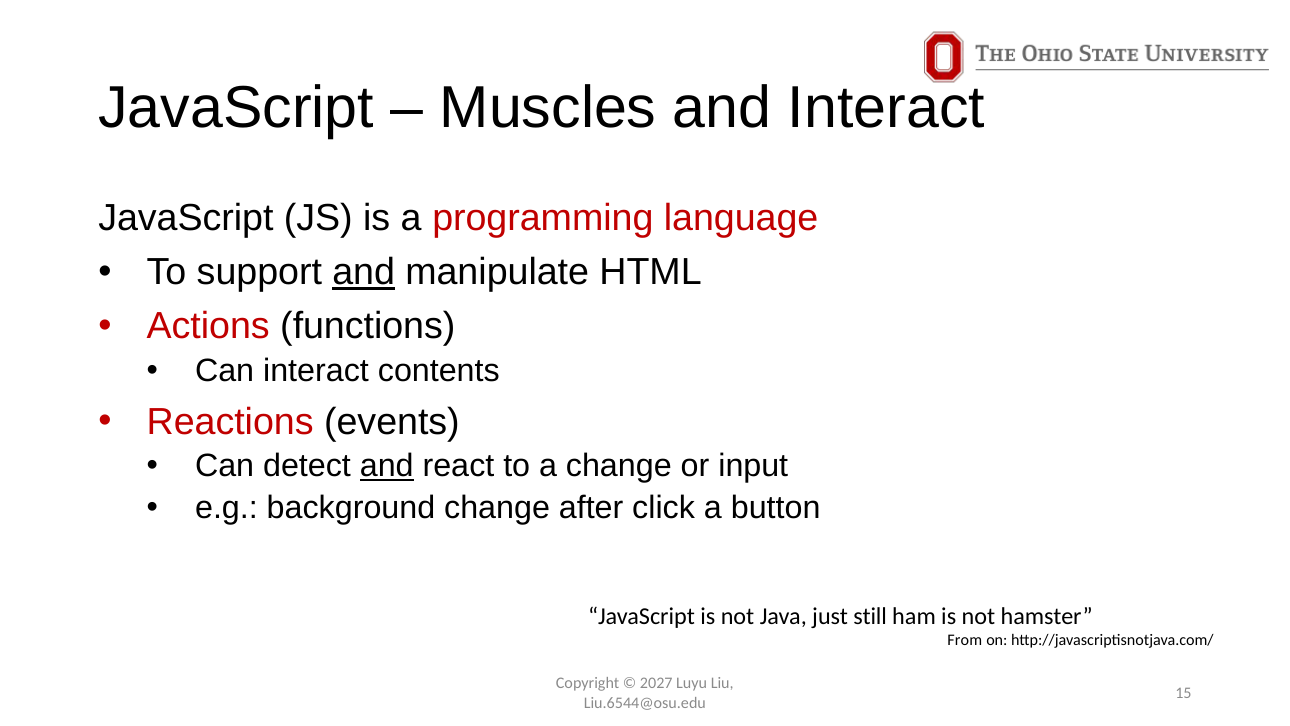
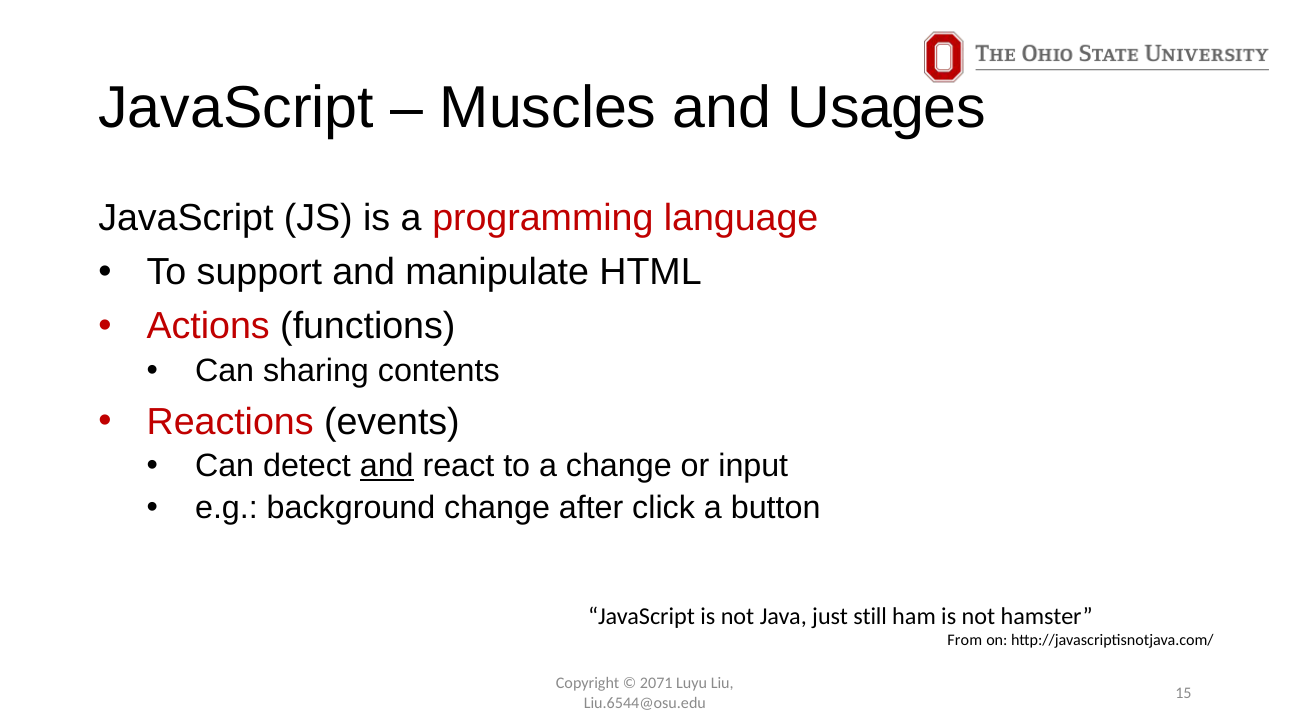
and Interact: Interact -> Usages
and at (364, 272) underline: present -> none
Can interact: interact -> sharing
2027: 2027 -> 2071
